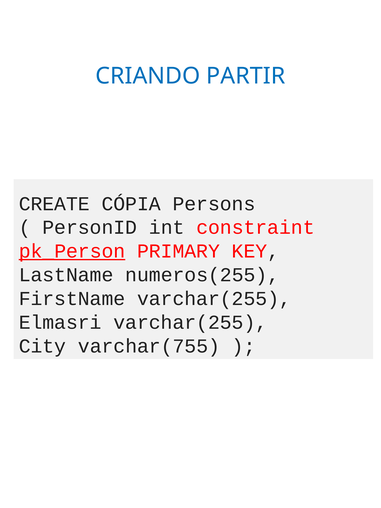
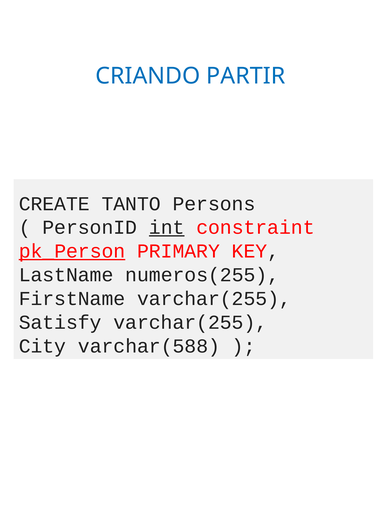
CÓPIA: CÓPIA -> TANTO
int underline: none -> present
Elmasri: Elmasri -> Satisfy
varchar(755: varchar(755 -> varchar(588
